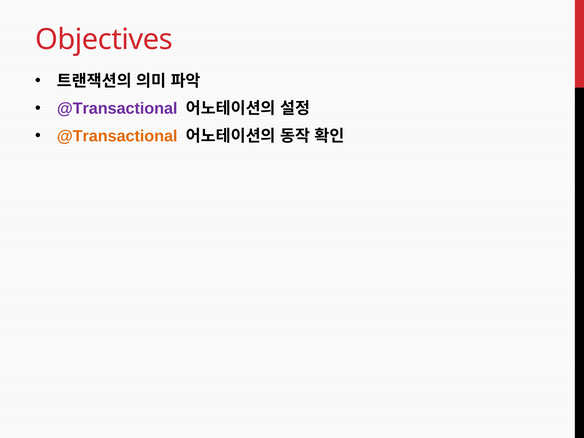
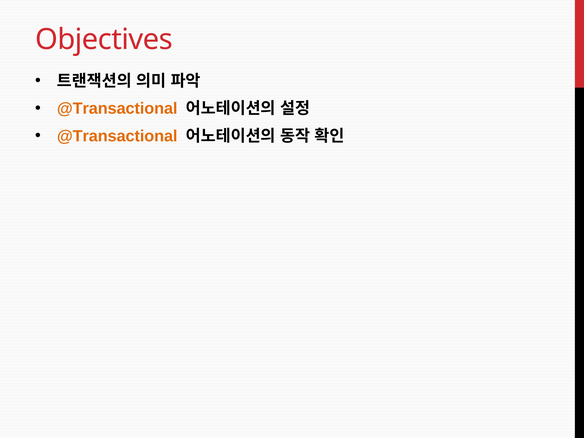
@Transactional at (117, 109) colour: purple -> orange
